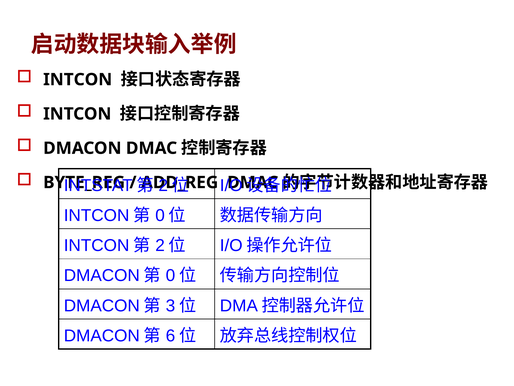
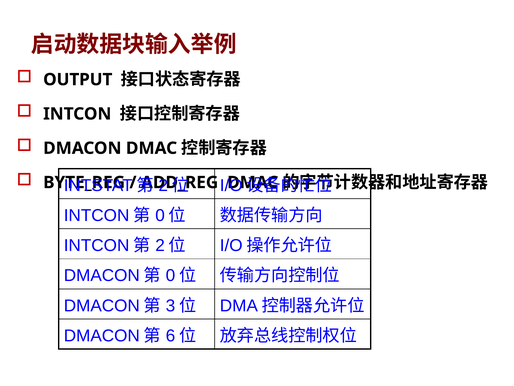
INTCON at (78, 79): INTCON -> OUTPUT
